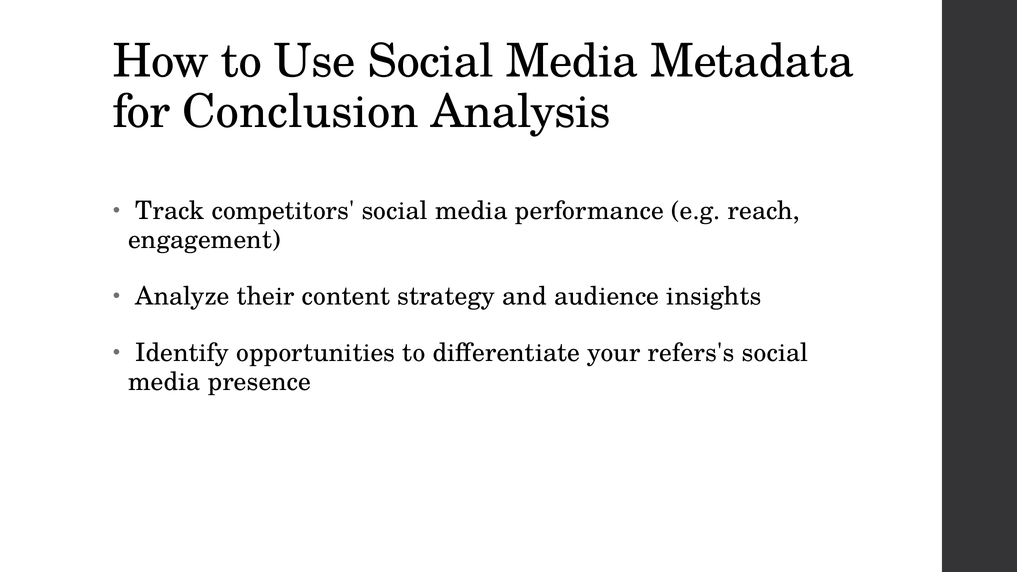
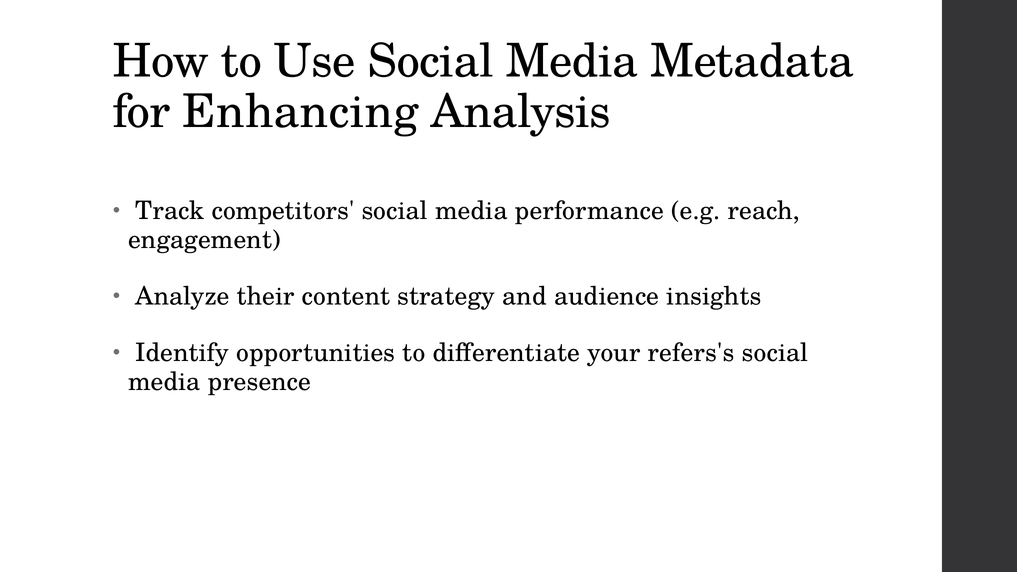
Conclusion: Conclusion -> Enhancing
